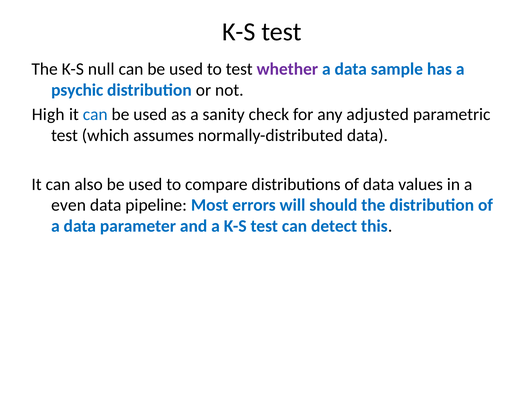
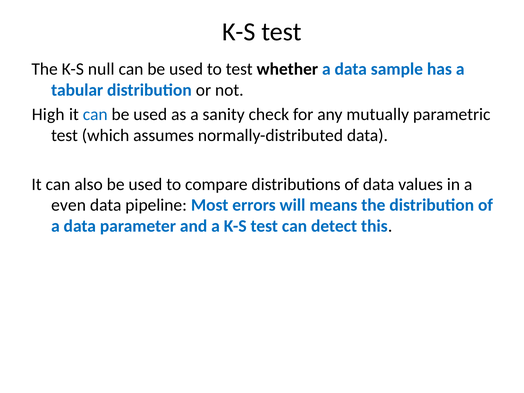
whether colour: purple -> black
psychic: psychic -> tabular
adjusted: adjusted -> mutually
should: should -> means
